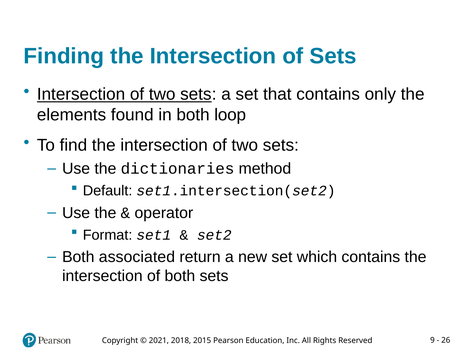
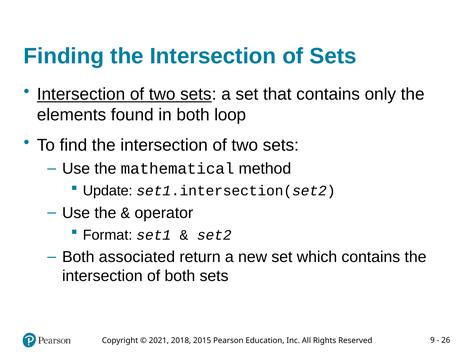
dictionaries: dictionaries -> mathematical
Default: Default -> Update
